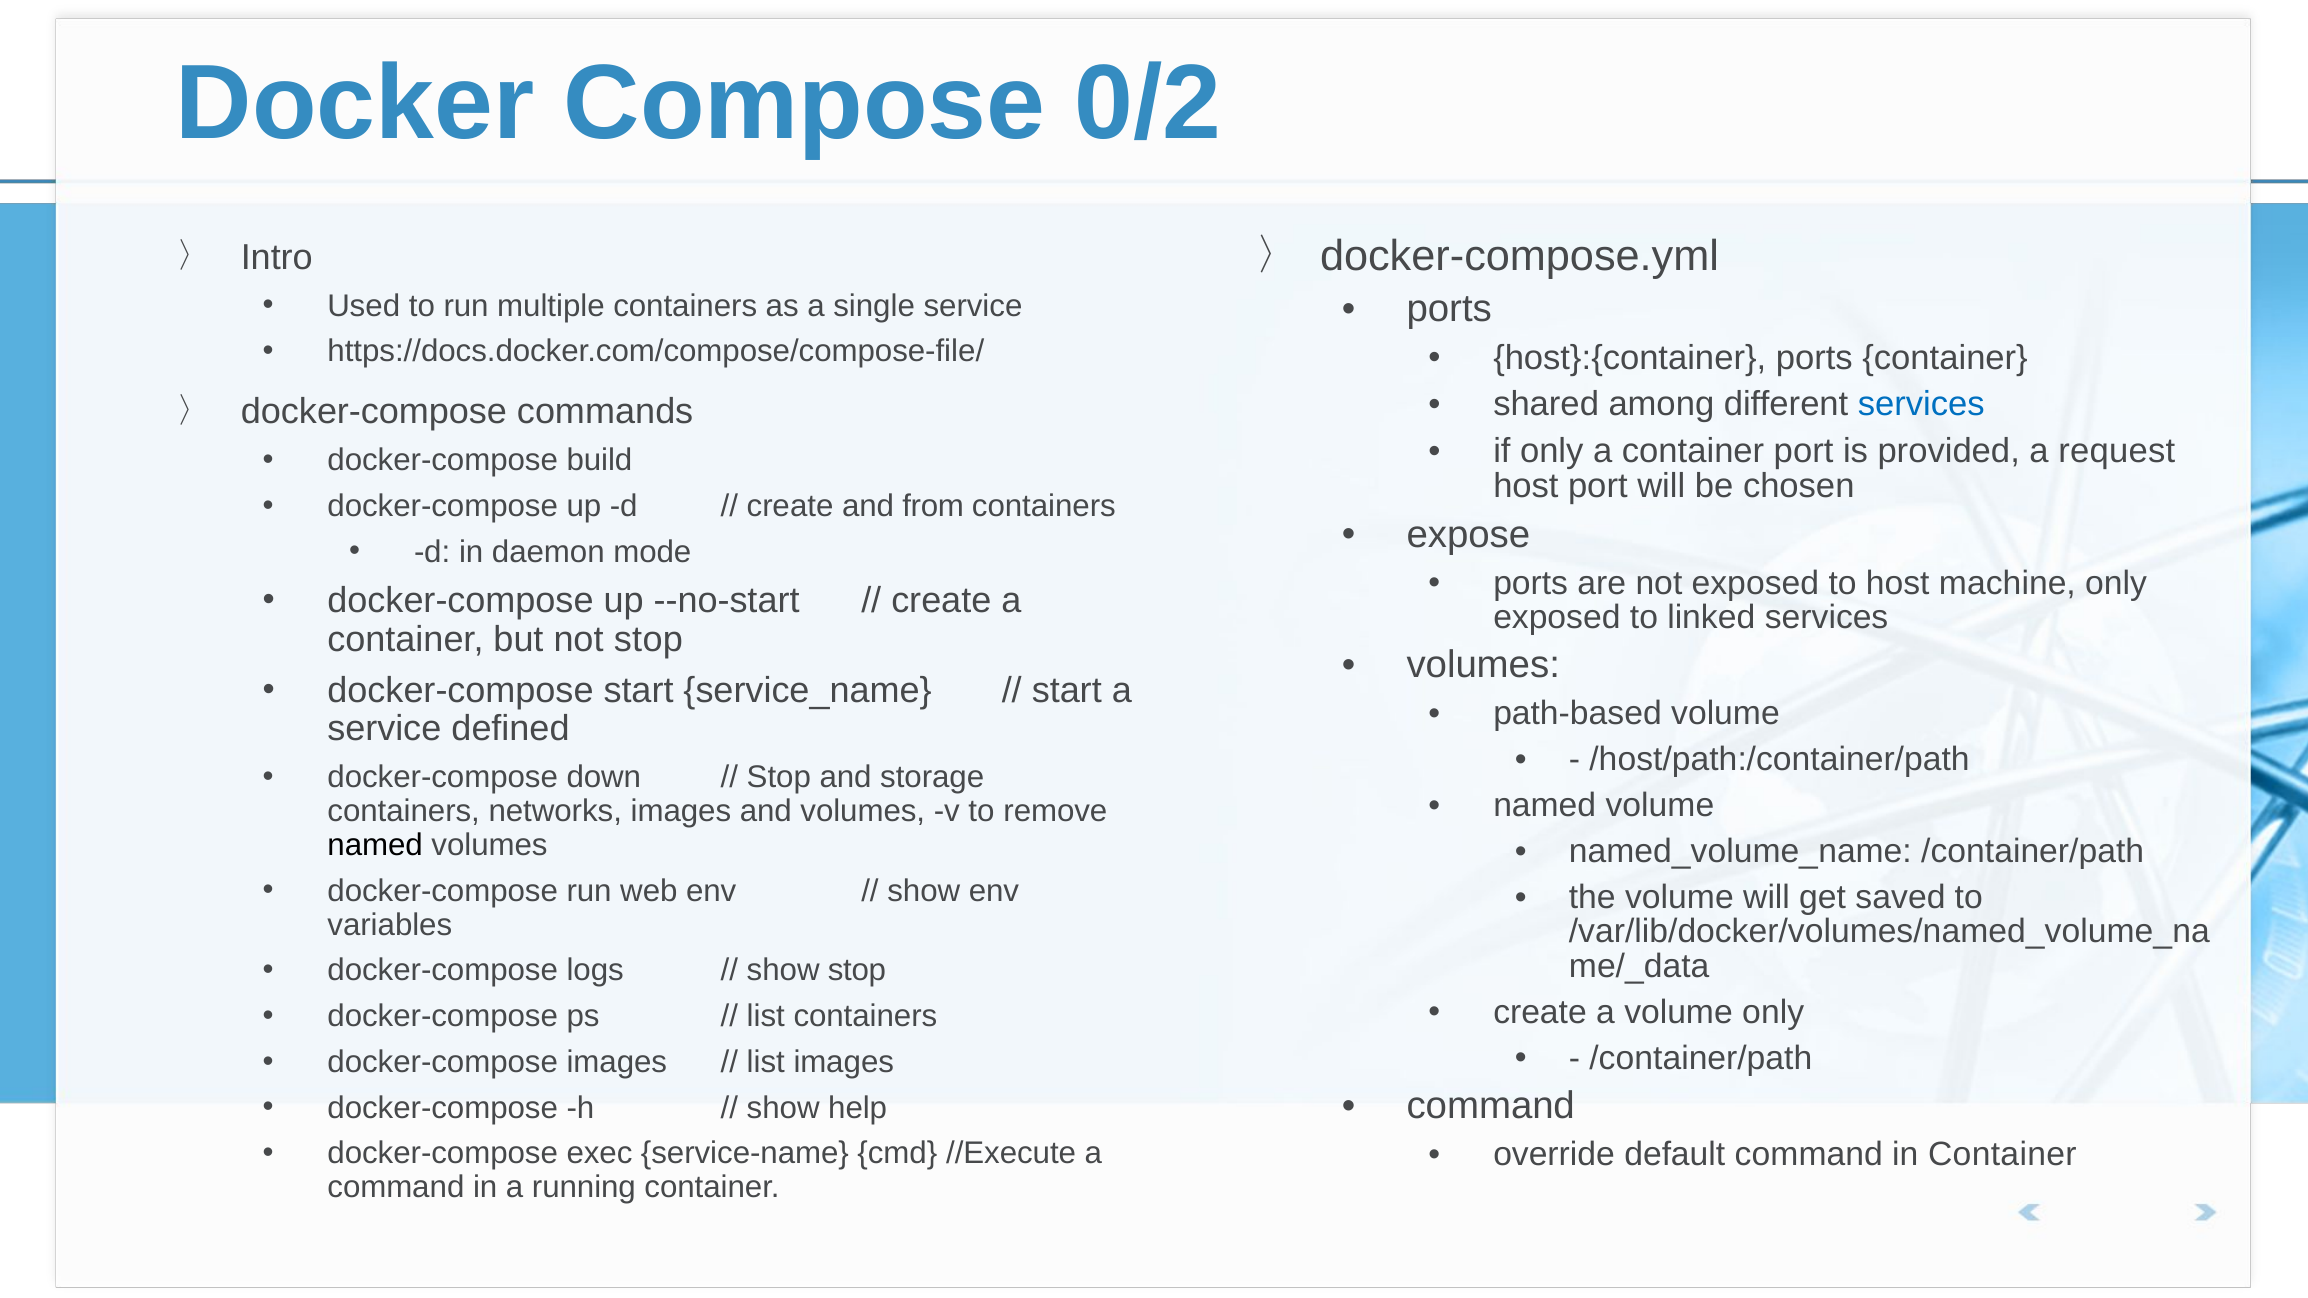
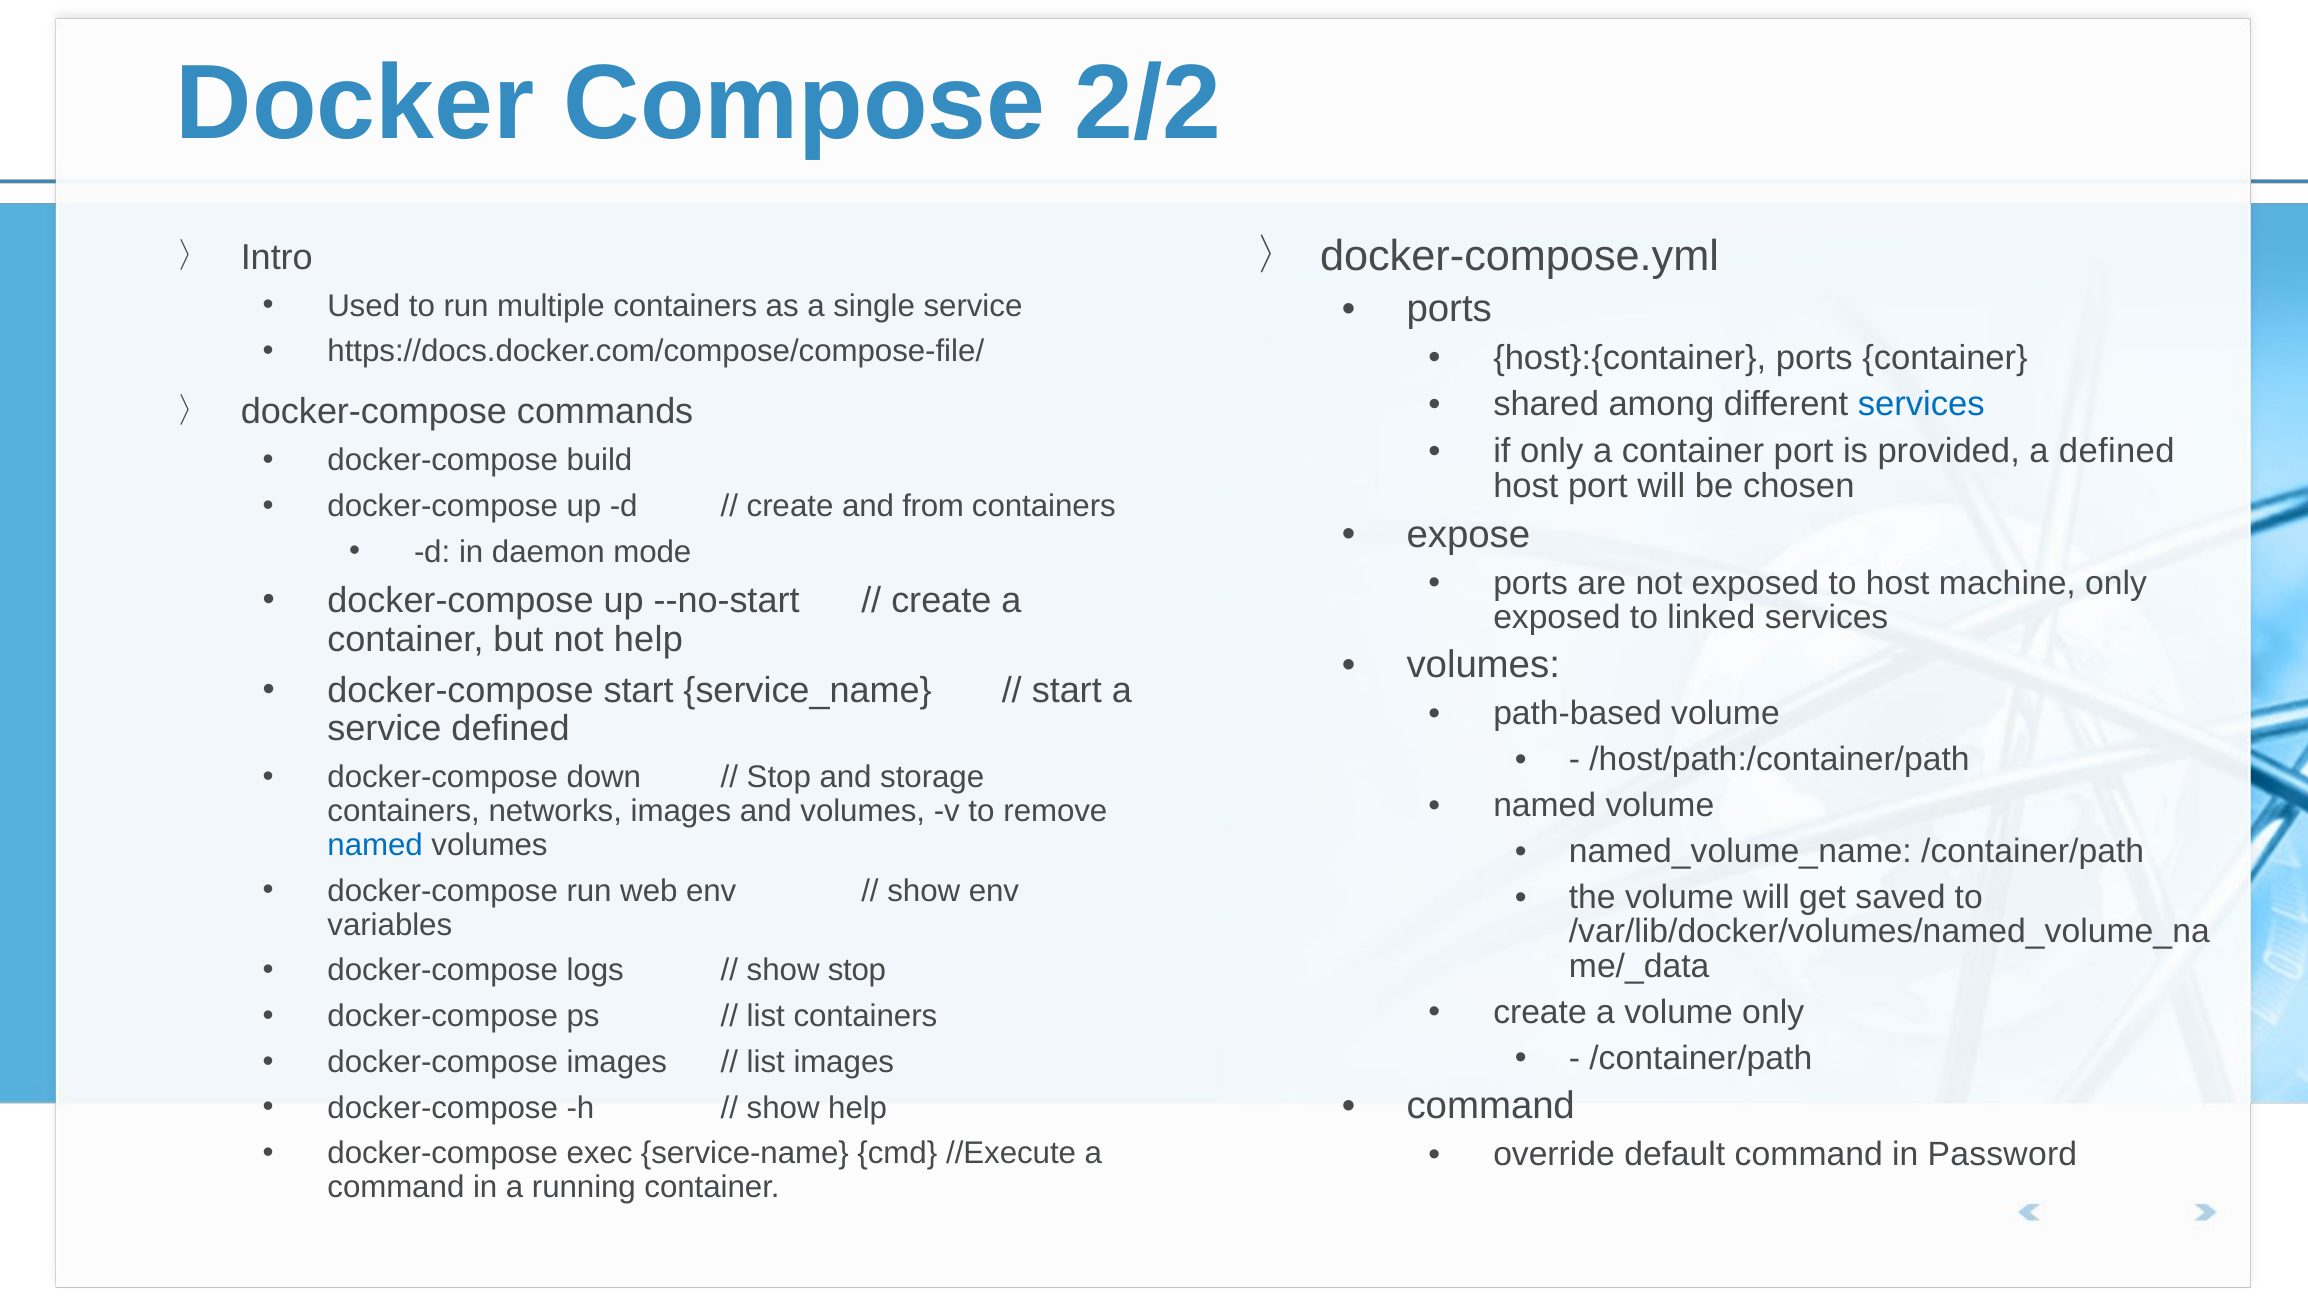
0/2: 0/2 -> 2/2
a request: request -> defined
not stop: stop -> help
named at (375, 845) colour: black -> blue
in Container: Container -> Password
